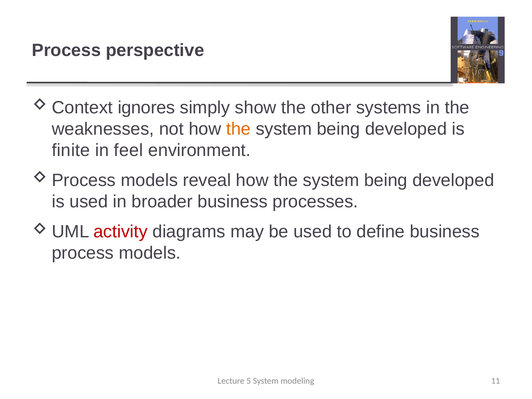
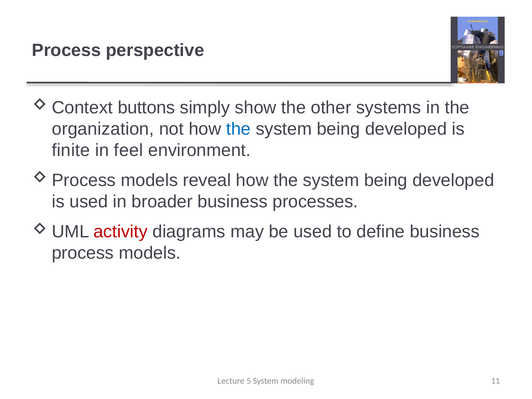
ignores: ignores -> buttons
weaknesses: weaknesses -> organization
the at (238, 129) colour: orange -> blue
